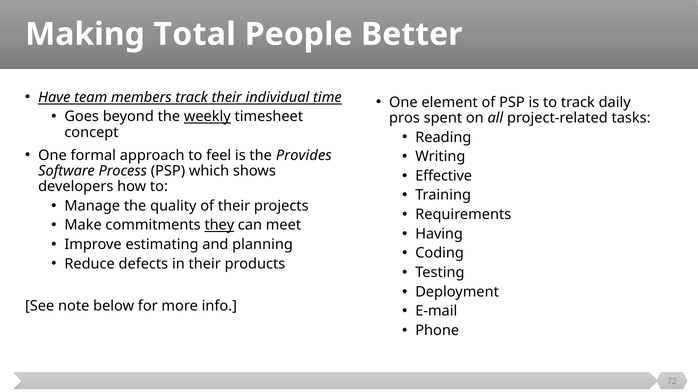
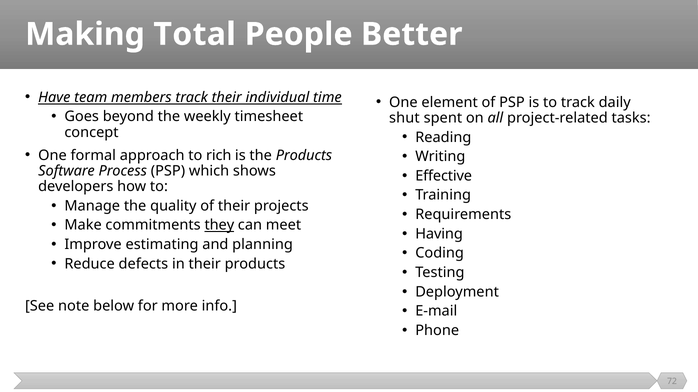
weekly underline: present -> none
pros: pros -> shut
feel: feel -> rich
the Provides: Provides -> Products
